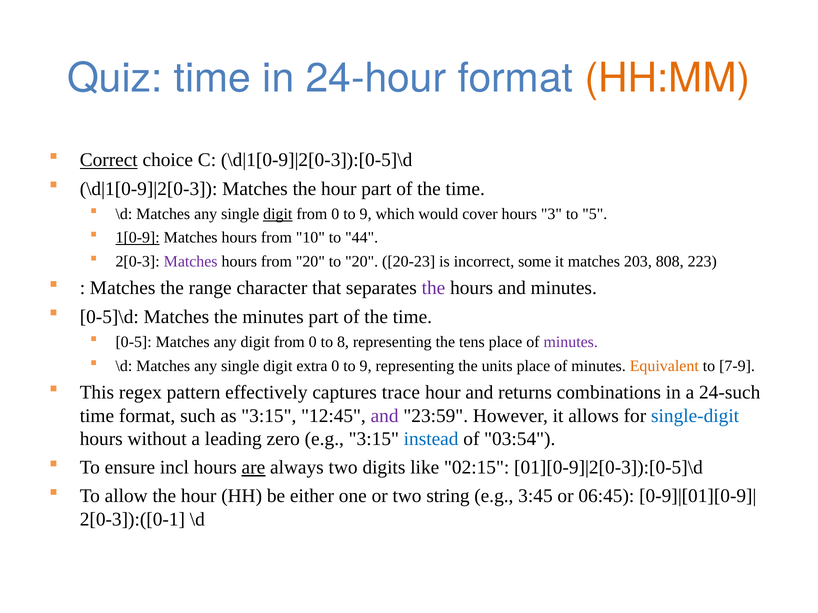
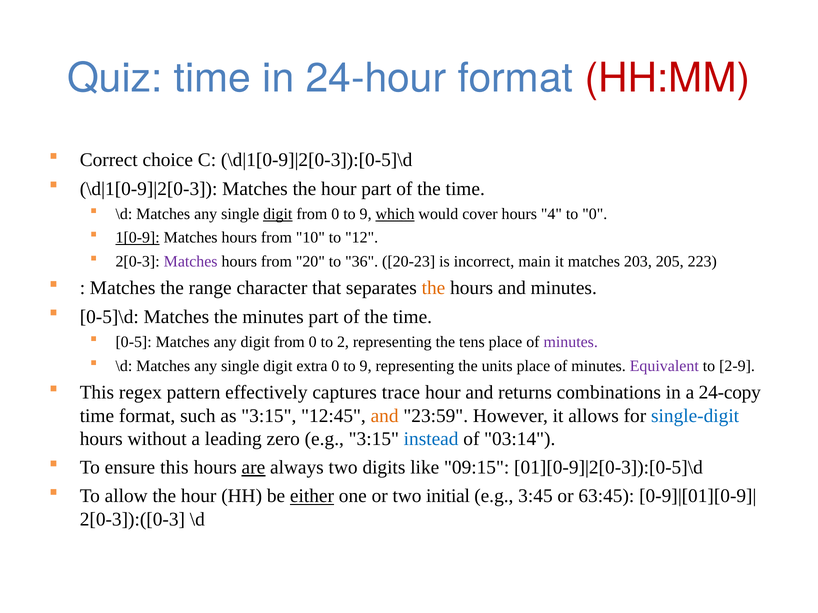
HH:MM colour: orange -> red
Correct underline: present -> none
which underline: none -> present
3: 3 -> 4
to 5: 5 -> 0
44: 44 -> 12
to 20: 20 -> 36
some: some -> main
808: 808 -> 205
the at (433, 288) colour: purple -> orange
8: 8 -> 2
Equivalent colour: orange -> purple
7-9: 7-9 -> 2-9
24-such: 24-such -> 24-copy
and at (385, 416) colour: purple -> orange
03:54: 03:54 -> 03:14
ensure incl: incl -> this
02:15: 02:15 -> 09:15
either underline: none -> present
string: string -> initial
06:45: 06:45 -> 63:45
2[0-3]):([0-1: 2[0-3]):([0-1 -> 2[0-3]):([0-3
